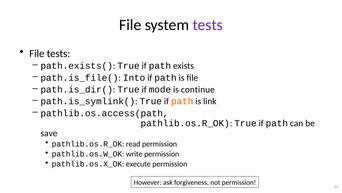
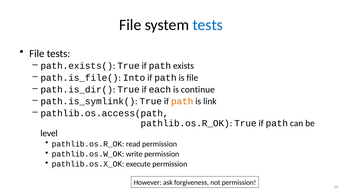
tests at (208, 25) colour: purple -> blue
mode: mode -> each
save: save -> level
